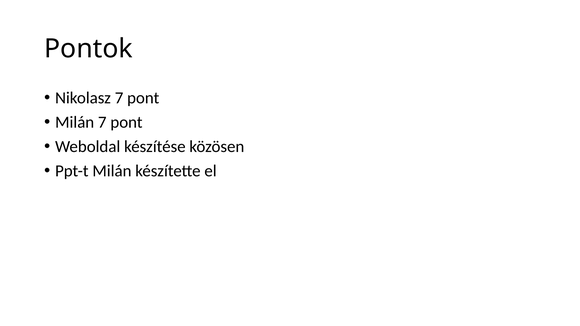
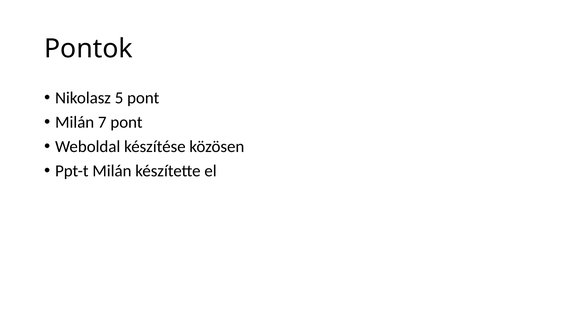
Nikolasz 7: 7 -> 5
